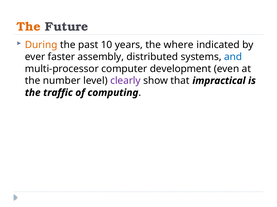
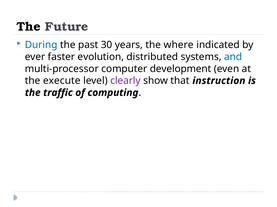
The at (29, 27) colour: orange -> black
During colour: orange -> blue
10: 10 -> 30
assembly: assembly -> evolution
number: number -> execute
impractical: impractical -> instruction
